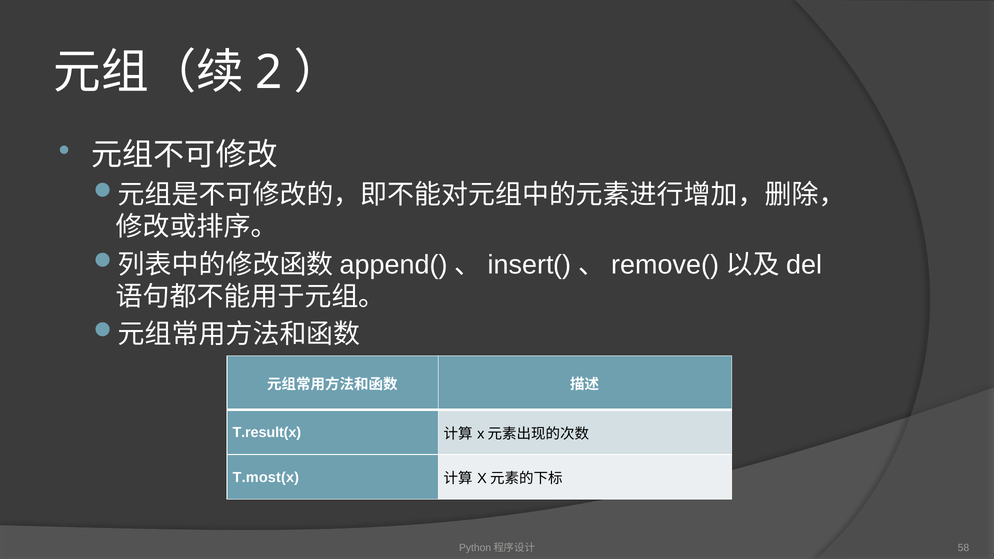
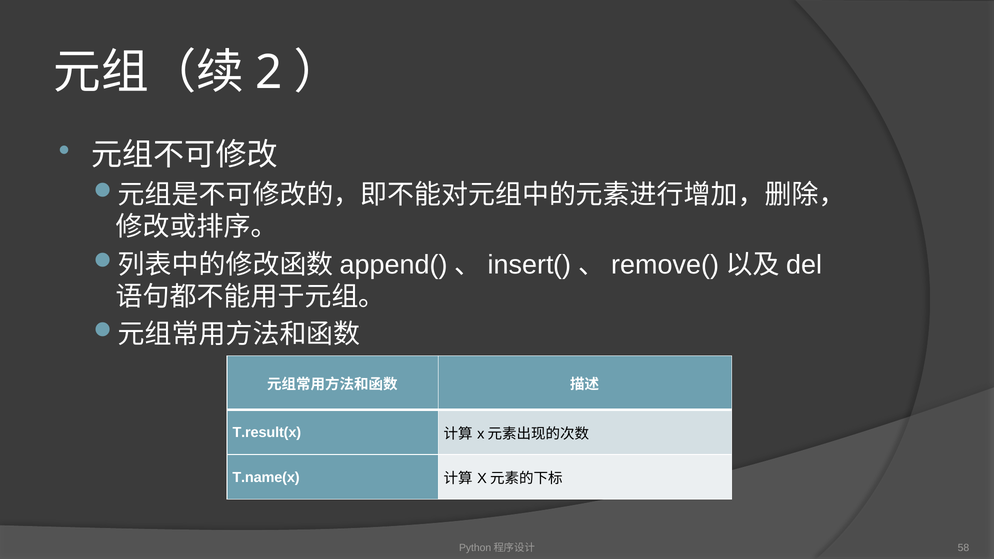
T.most(x: T.most(x -> T.name(x
